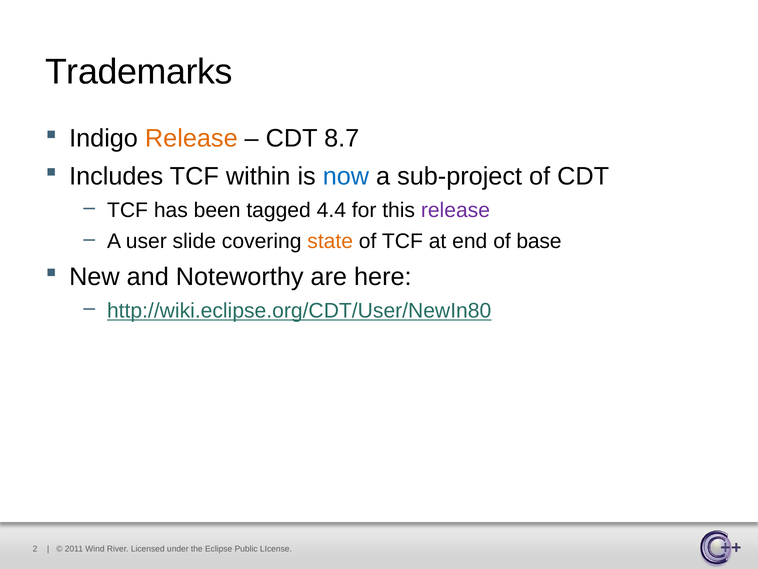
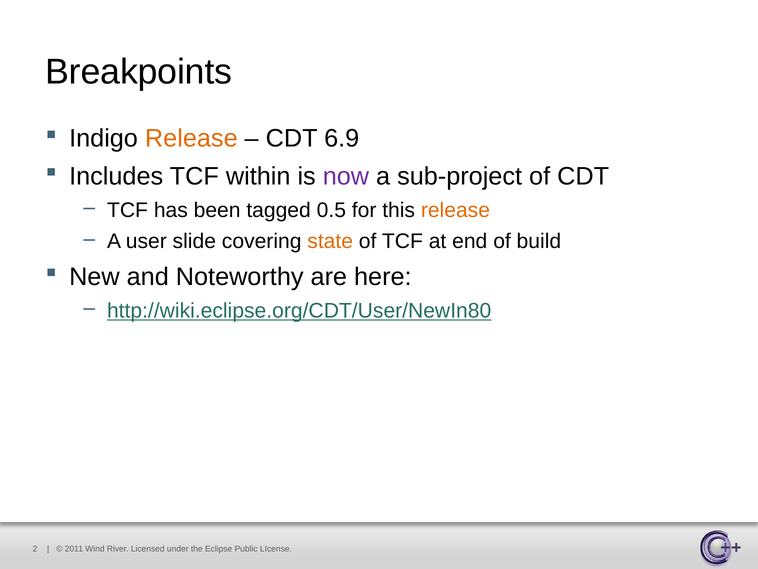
Trademarks: Trademarks -> Breakpoints
8.7: 8.7 -> 6.9
now colour: blue -> purple
4.4: 4.4 -> 0.5
release at (455, 210) colour: purple -> orange
base: base -> build
